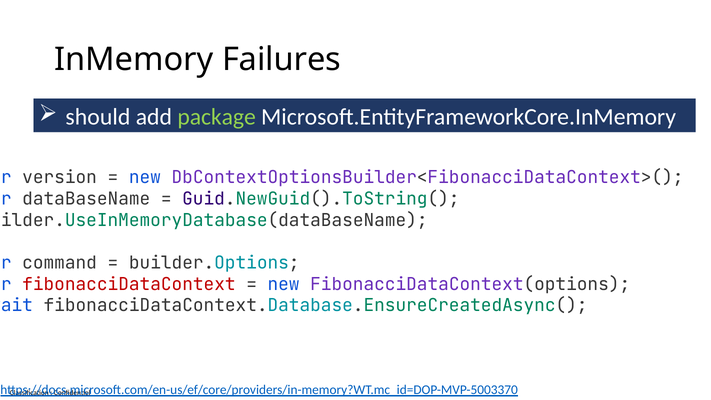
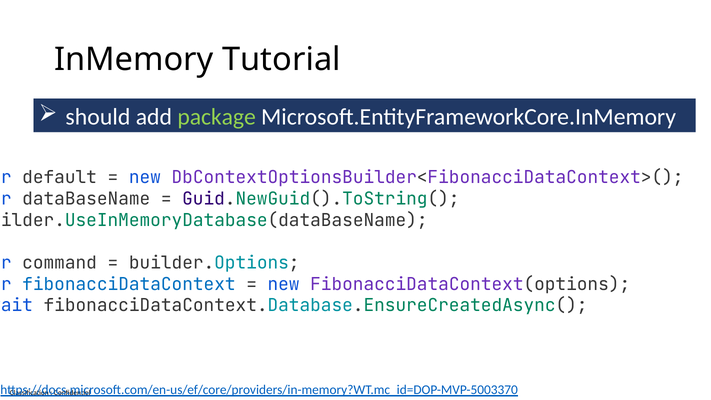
Failures: Failures -> Tutorial
version: version -> default
fibonacciDataContext colour: red -> blue
